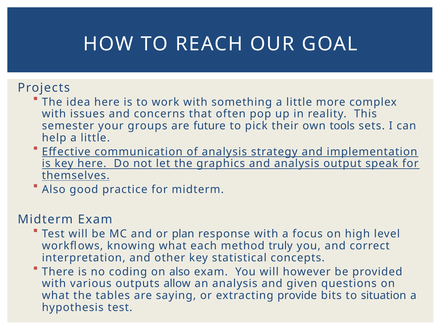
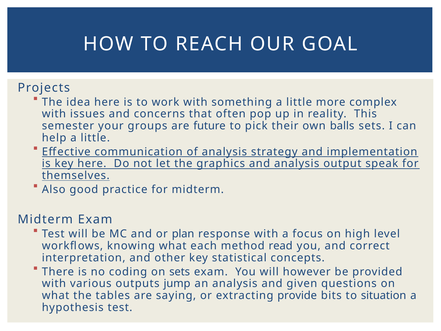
tools: tools -> balls
truly: truly -> read
on also: also -> sets
allow: allow -> jump
